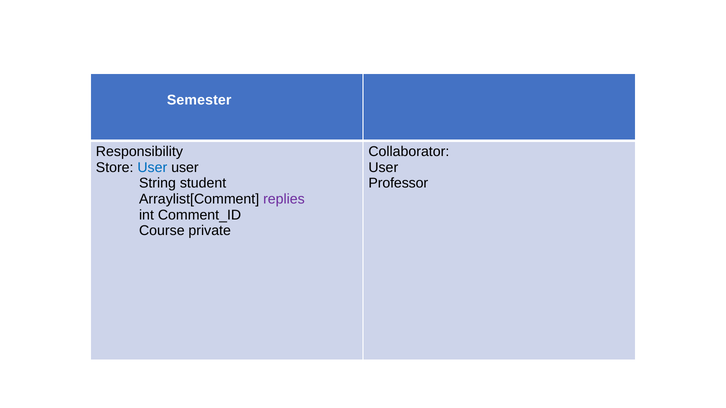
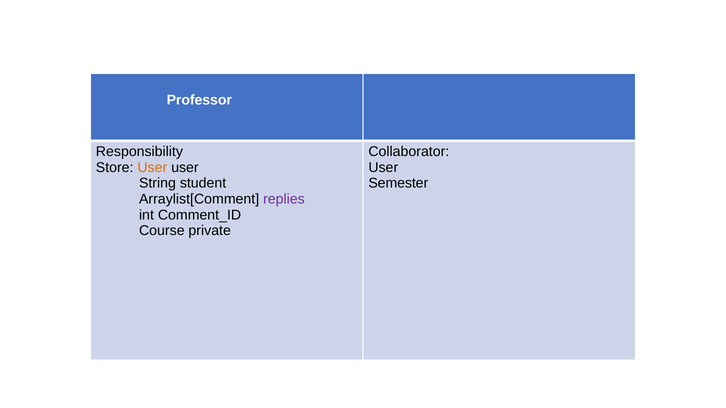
Semester: Semester -> Professor
User at (152, 168) colour: blue -> orange
Professor: Professor -> Semester
